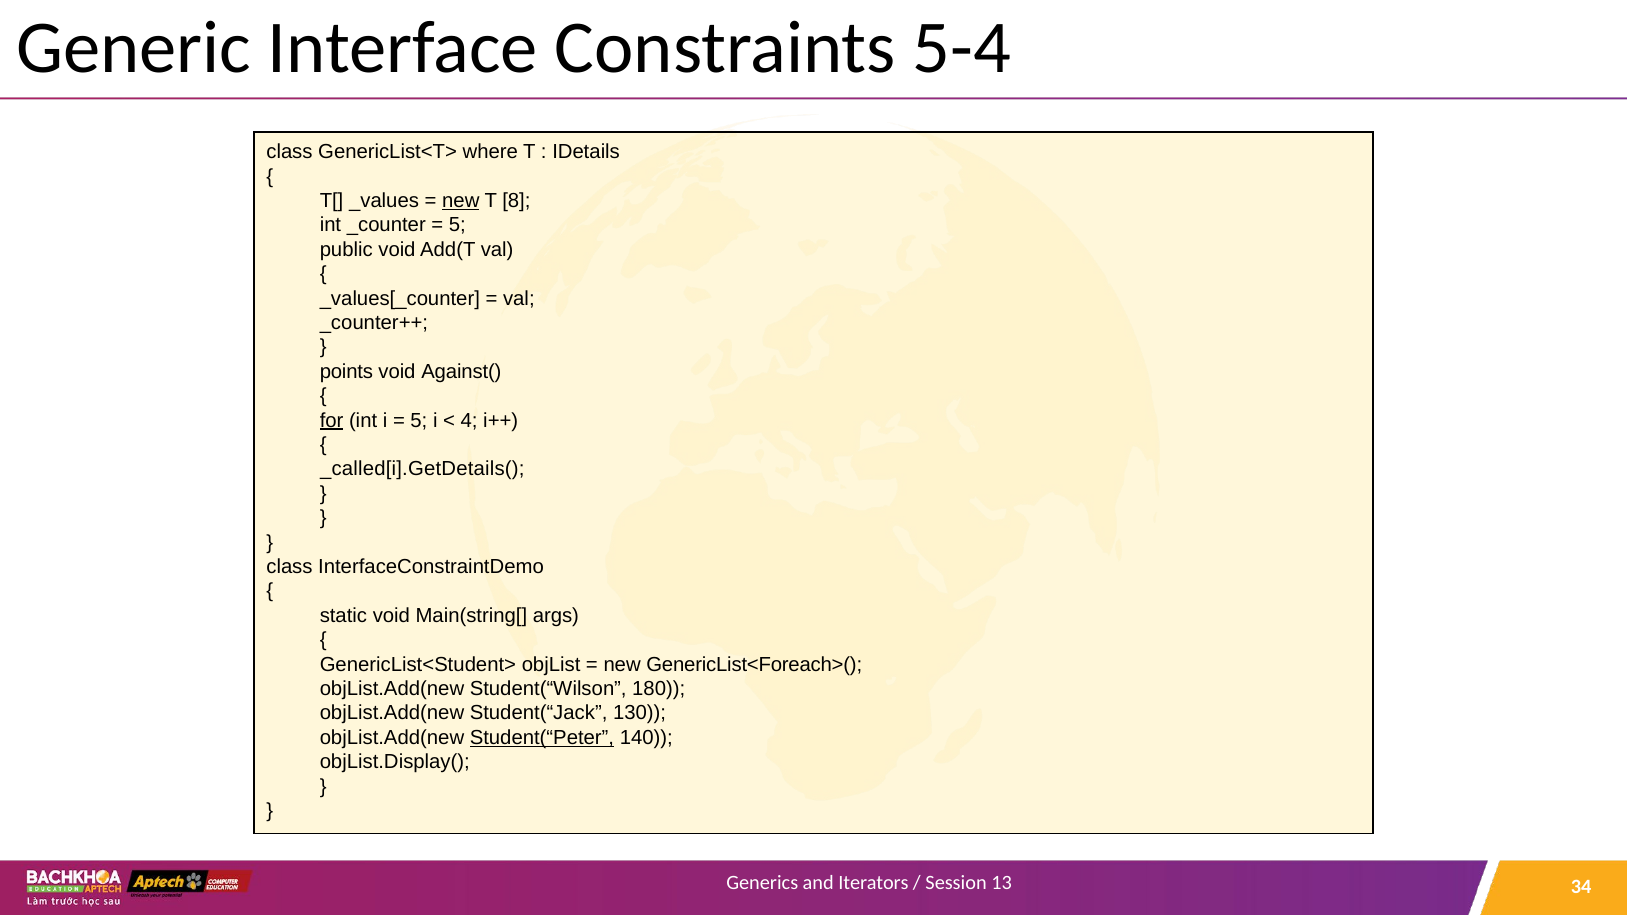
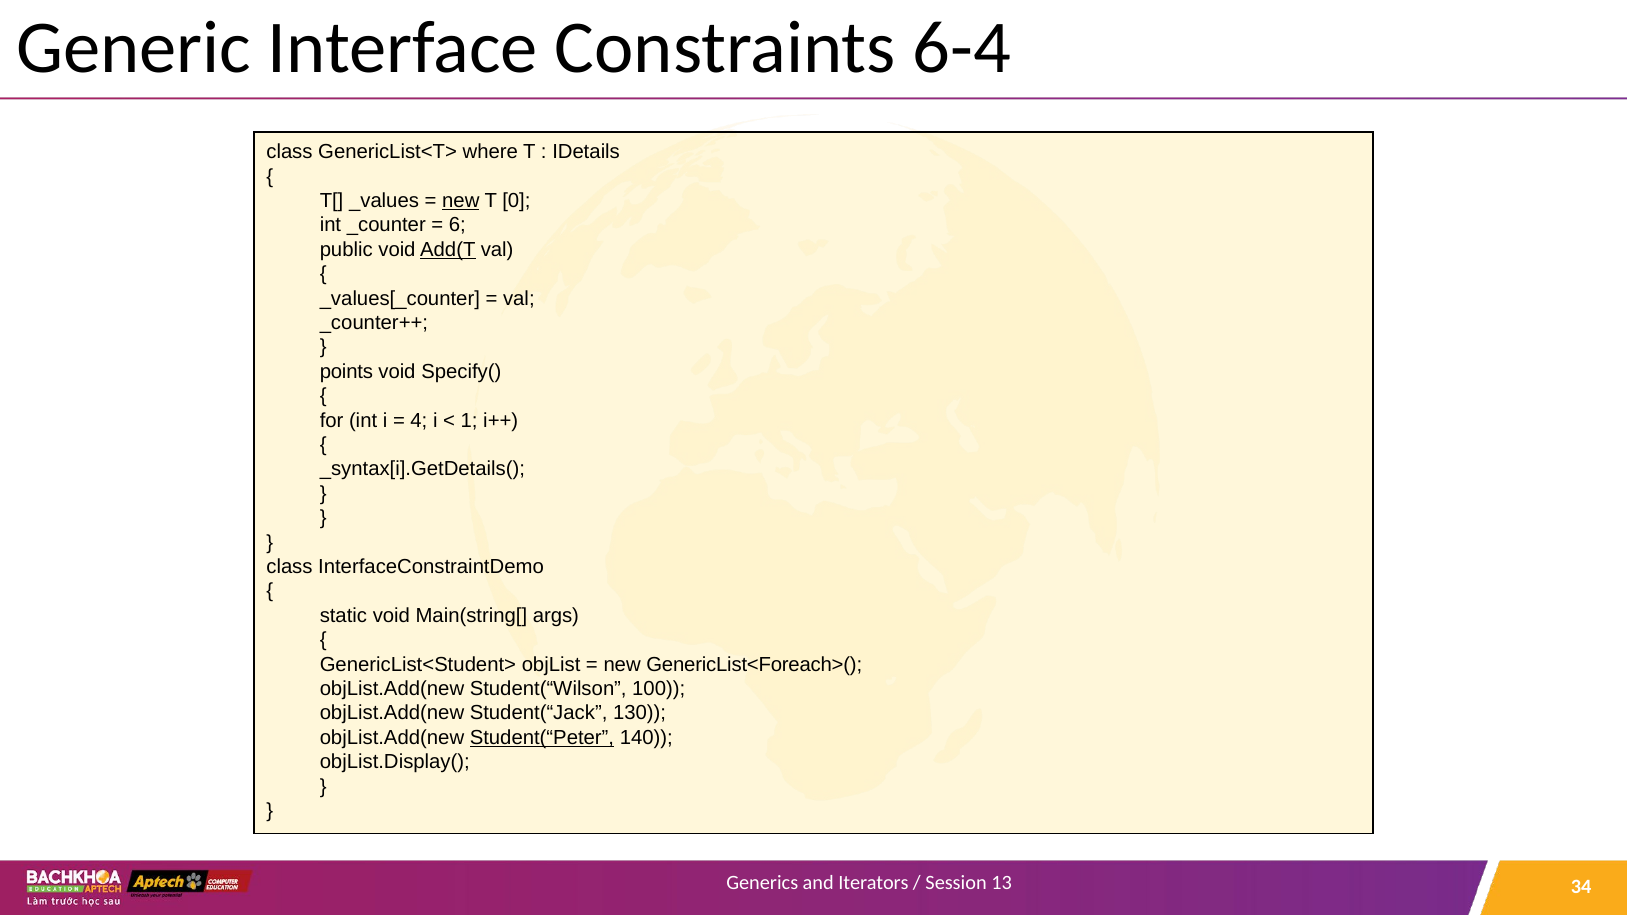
5-4: 5-4 -> 6-4
8: 8 -> 0
5 at (457, 225): 5 -> 6
Add(T underline: none -> present
Against(: Against( -> Specify(
for underline: present -> none
5 at (419, 420): 5 -> 4
4: 4 -> 1
_called[i].GetDetails(: _called[i].GetDetails( -> _syntax[i].GetDetails(
180: 180 -> 100
